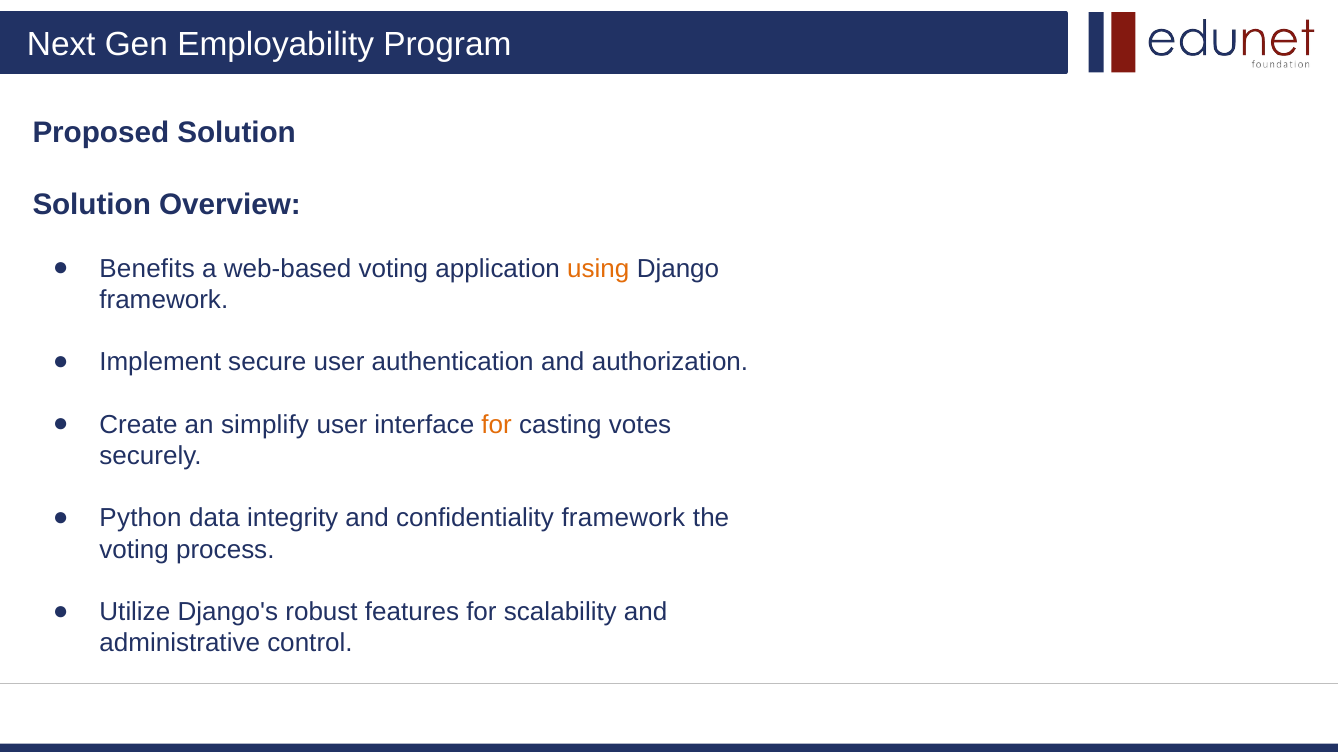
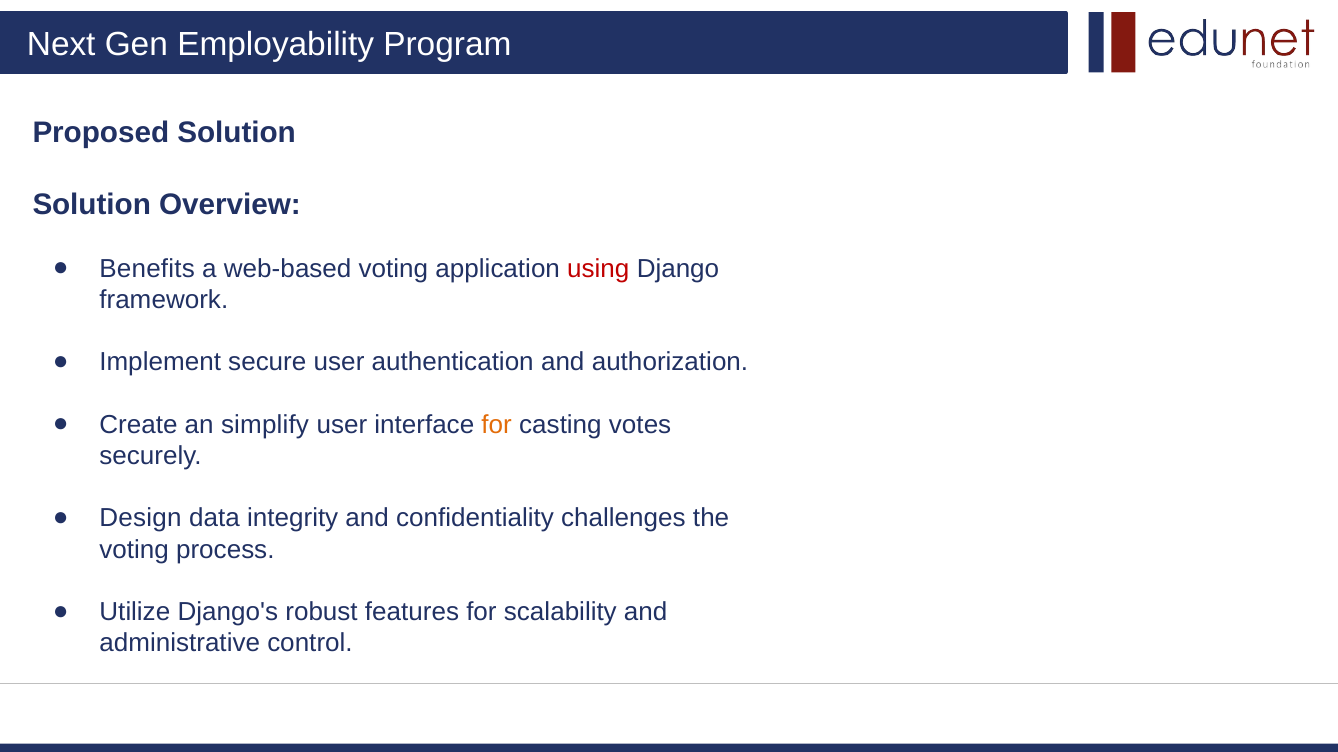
using colour: orange -> red
Python: Python -> Design
confidentiality framework: framework -> challenges
